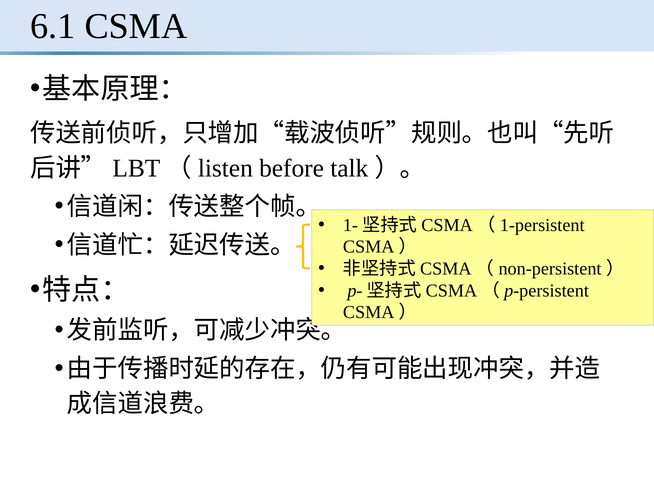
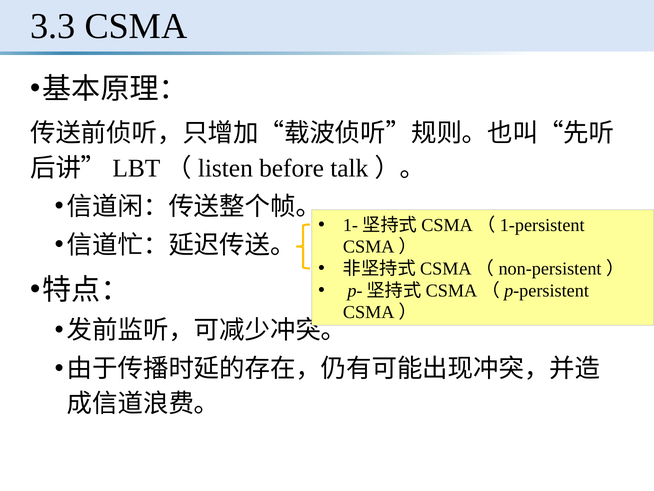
6.1: 6.1 -> 3.3
